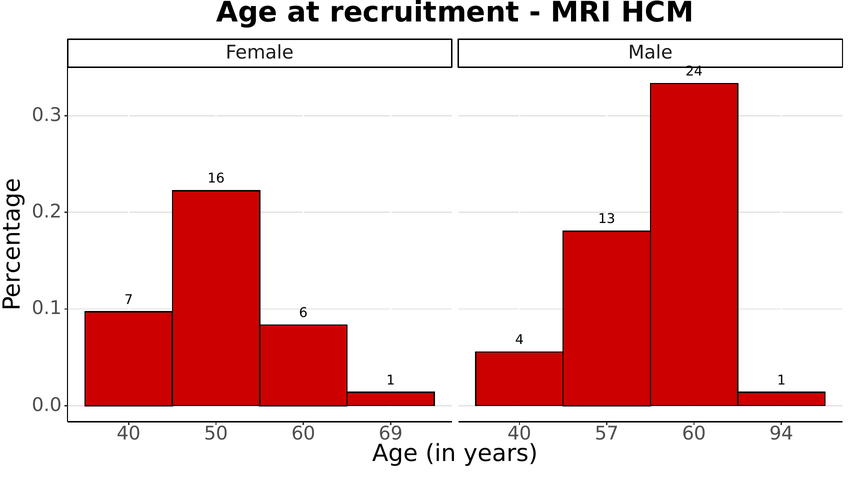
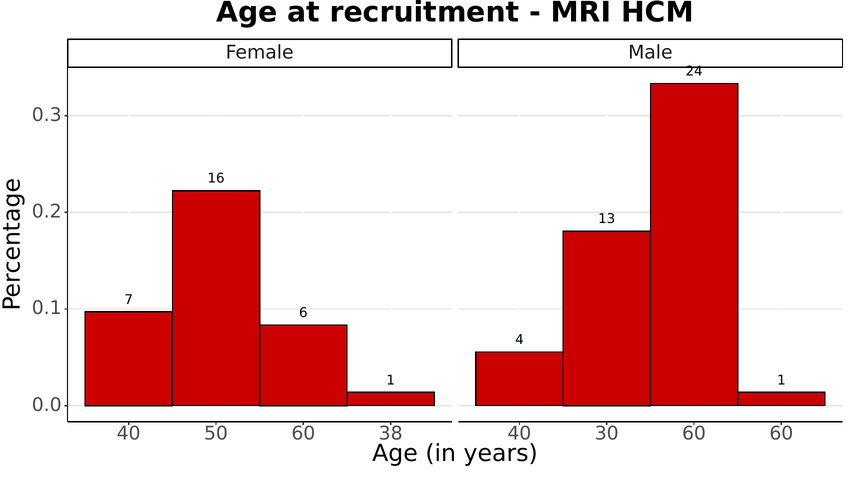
69: 69 -> 38
57: 57 -> 30
60 94: 94 -> 60
